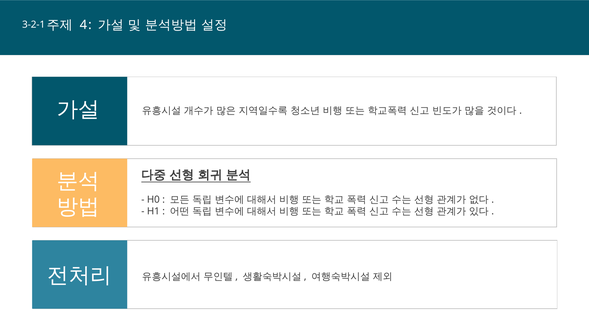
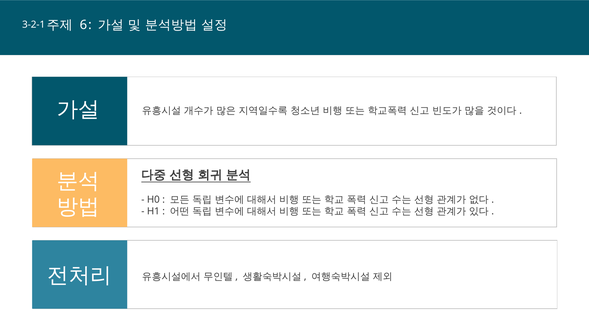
4: 4 -> 6
